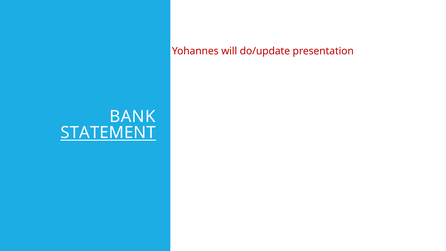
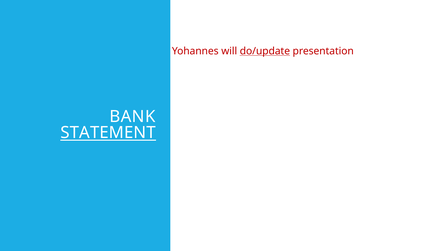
do/update underline: none -> present
